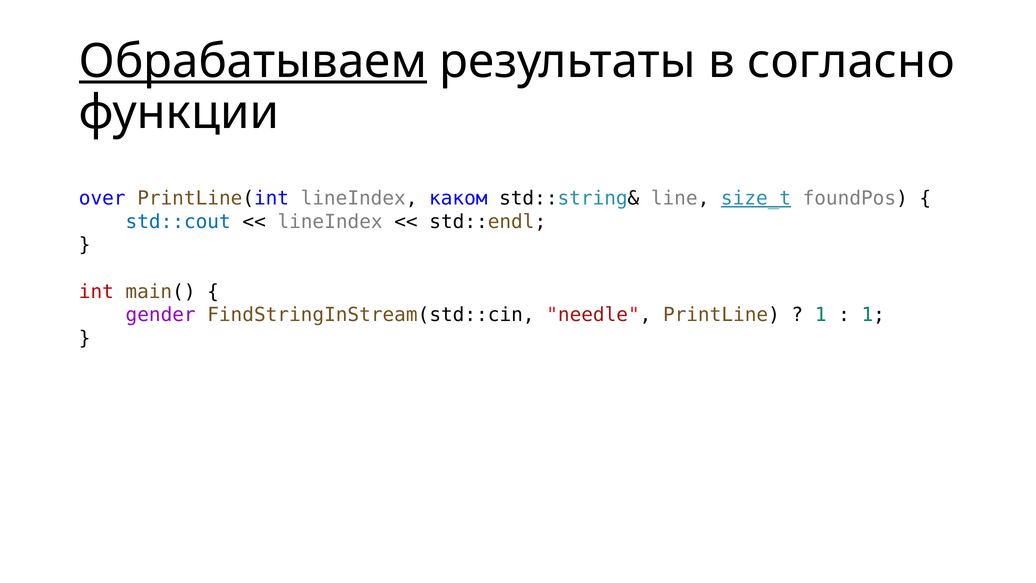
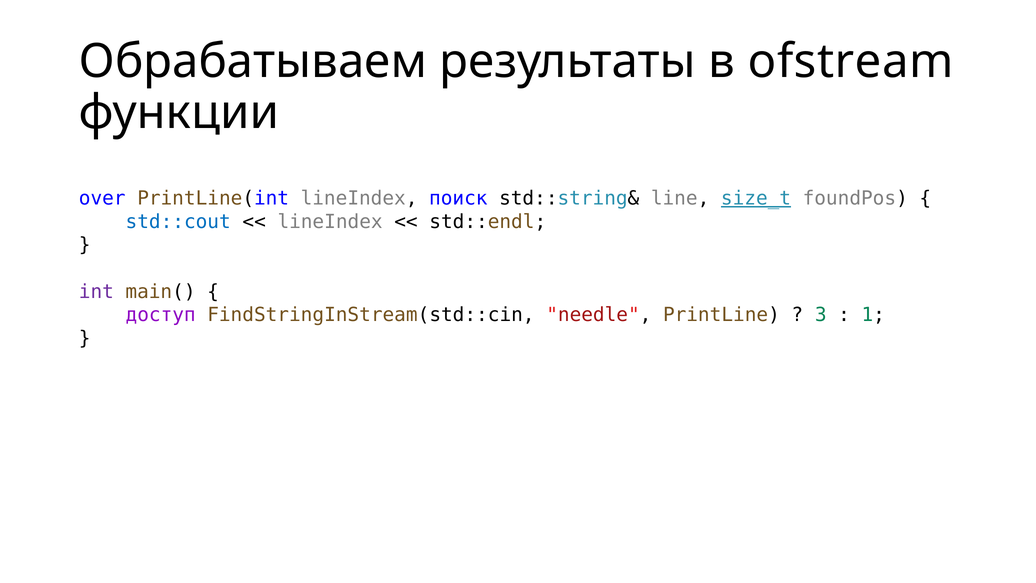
Обрабатываем underline: present -> none
согласно: согласно -> ofstream
каком: каком -> поиск
int colour: red -> purple
gender: gender -> доступ
1 at (821, 315): 1 -> 3
